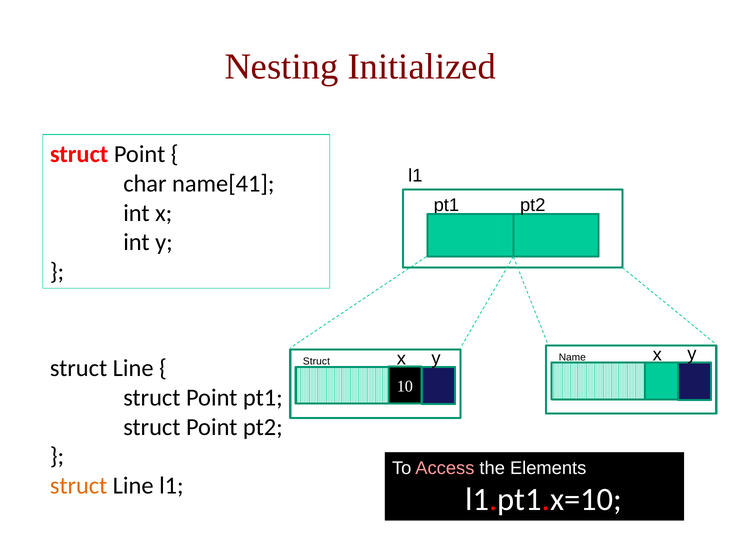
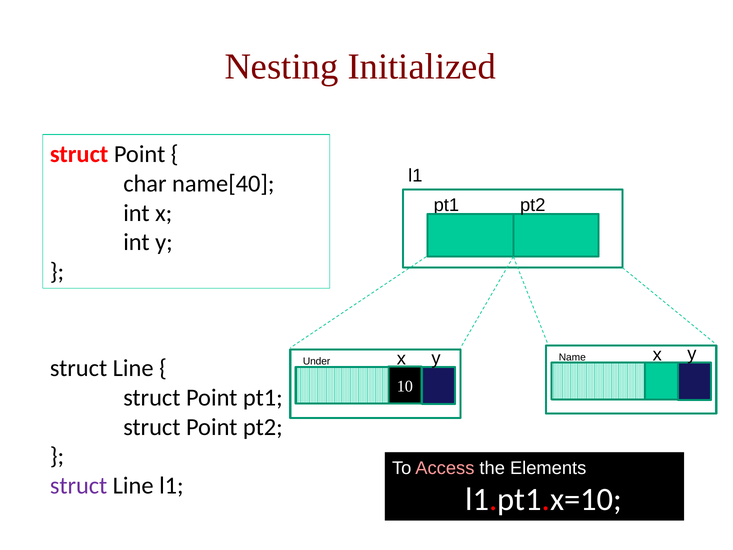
name[41: name[41 -> name[40
Struct at (316, 361): Struct -> Under
struct at (79, 485) colour: orange -> purple
